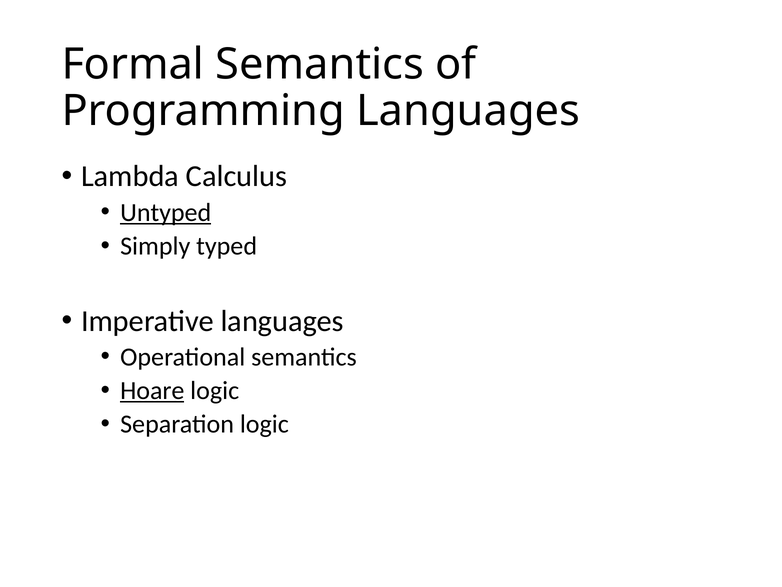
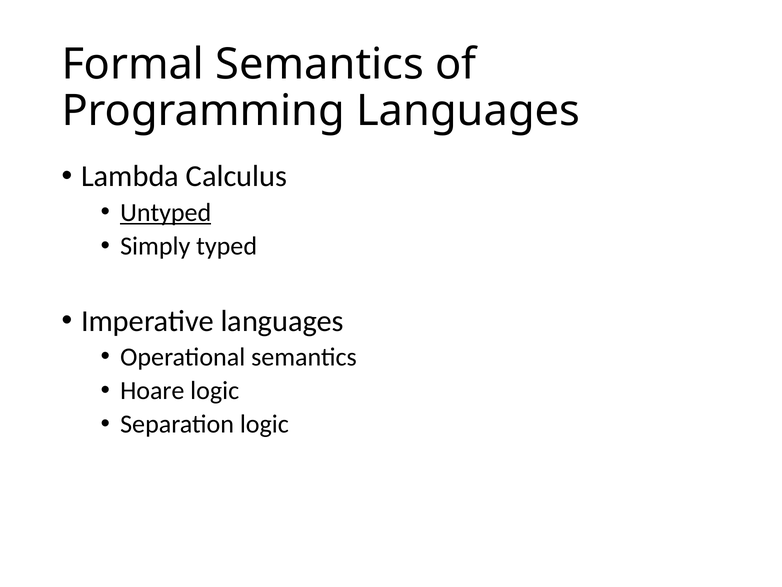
Hoare underline: present -> none
